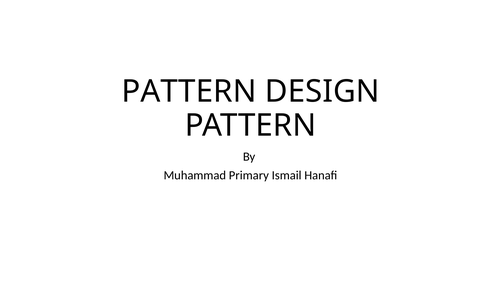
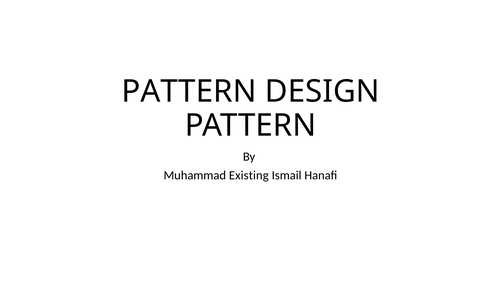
Primary: Primary -> Existing
